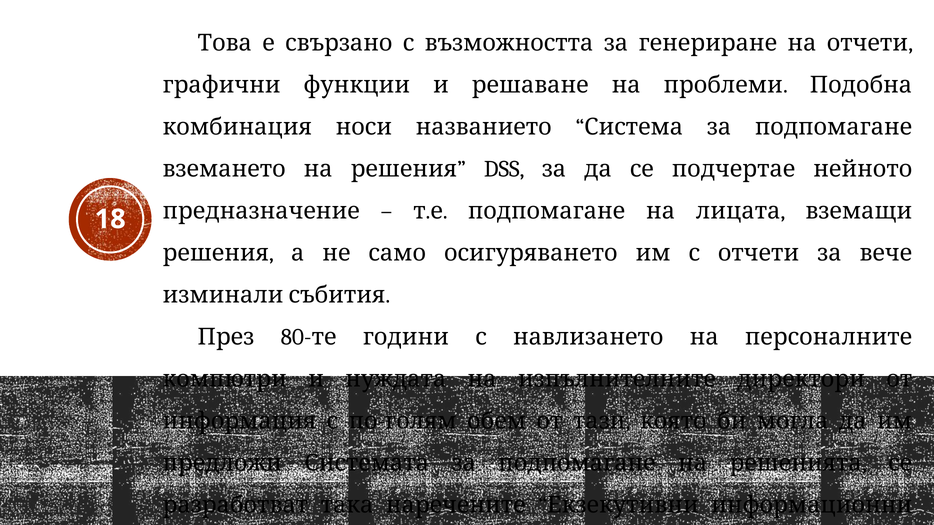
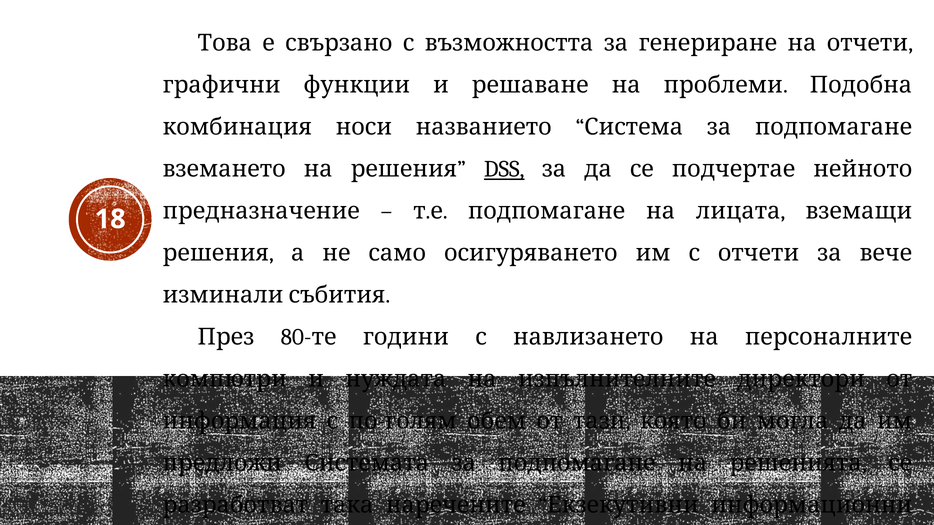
DSS underline: none -> present
